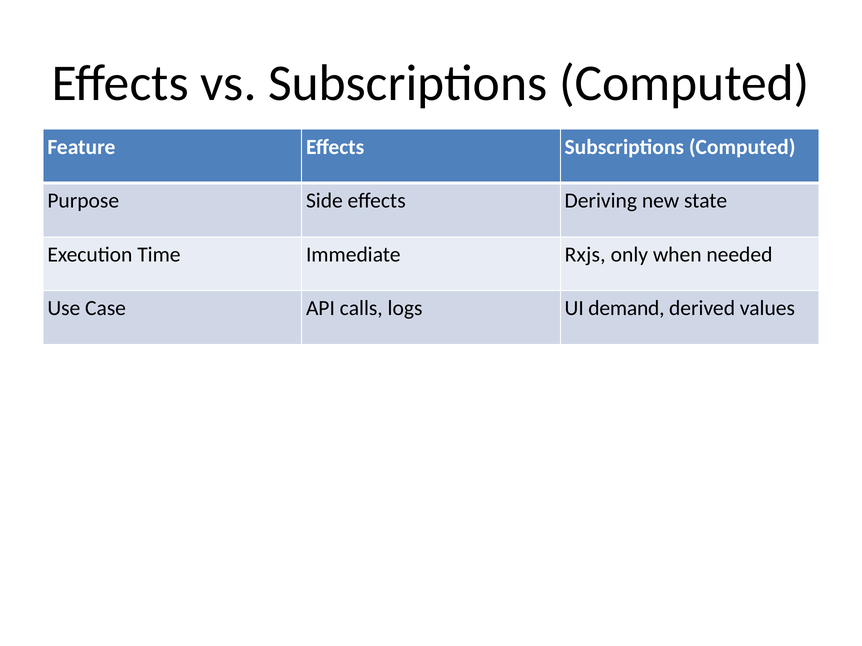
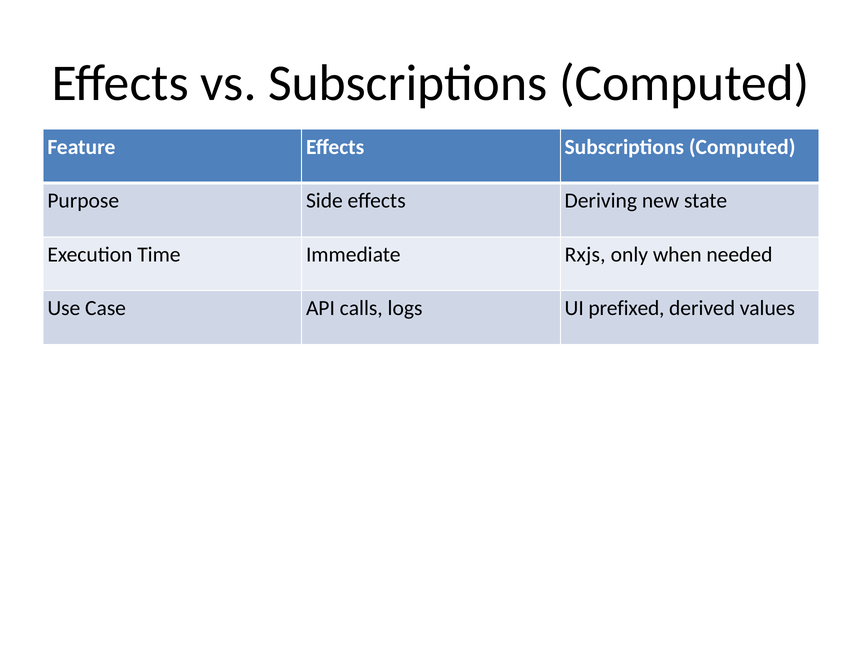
demand: demand -> prefixed
